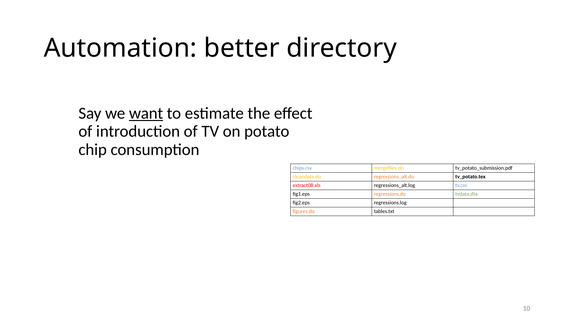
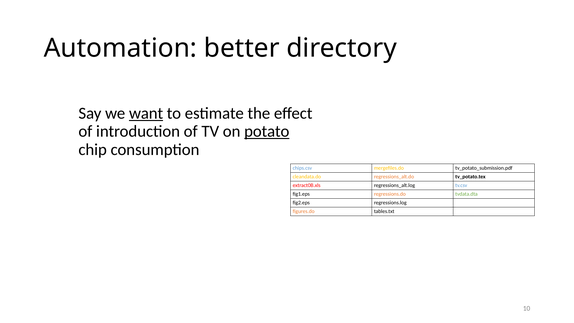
potato underline: none -> present
